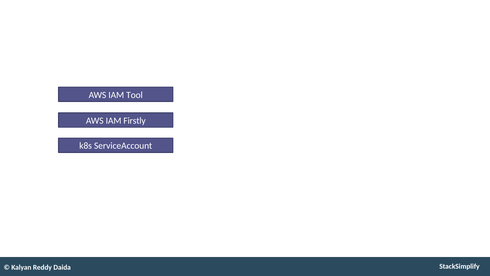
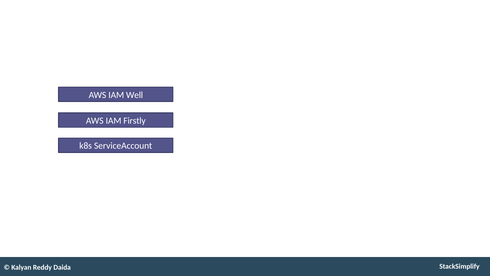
Tool: Tool -> Well
